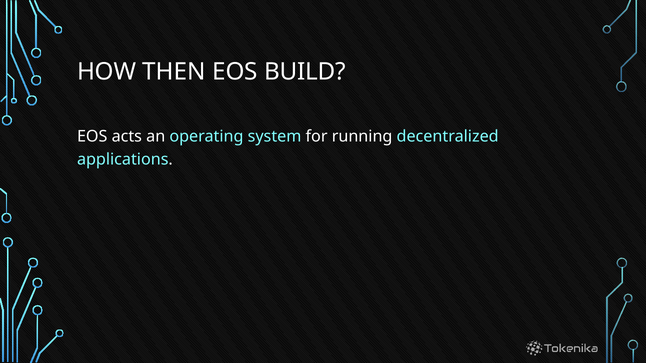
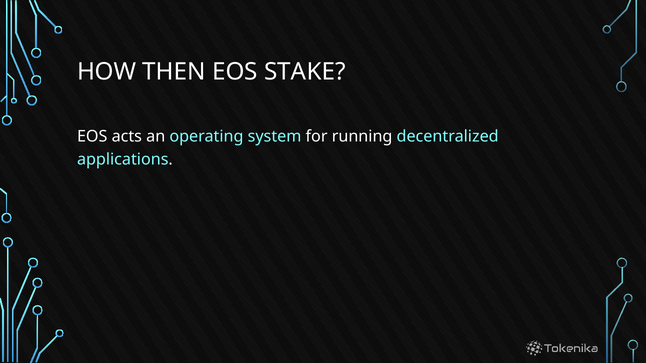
BUILD: BUILD -> STAKE
